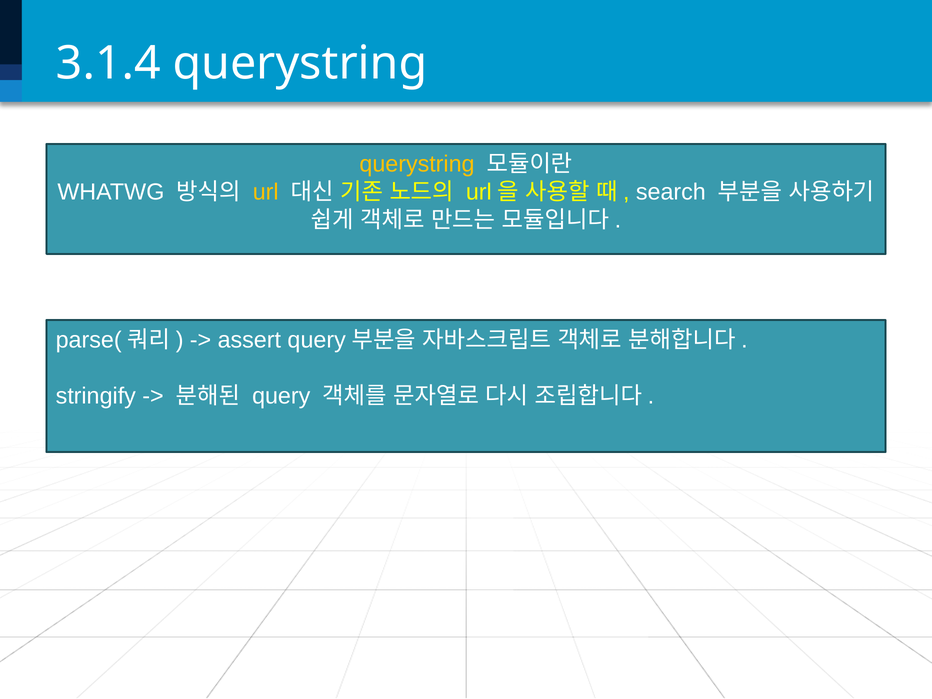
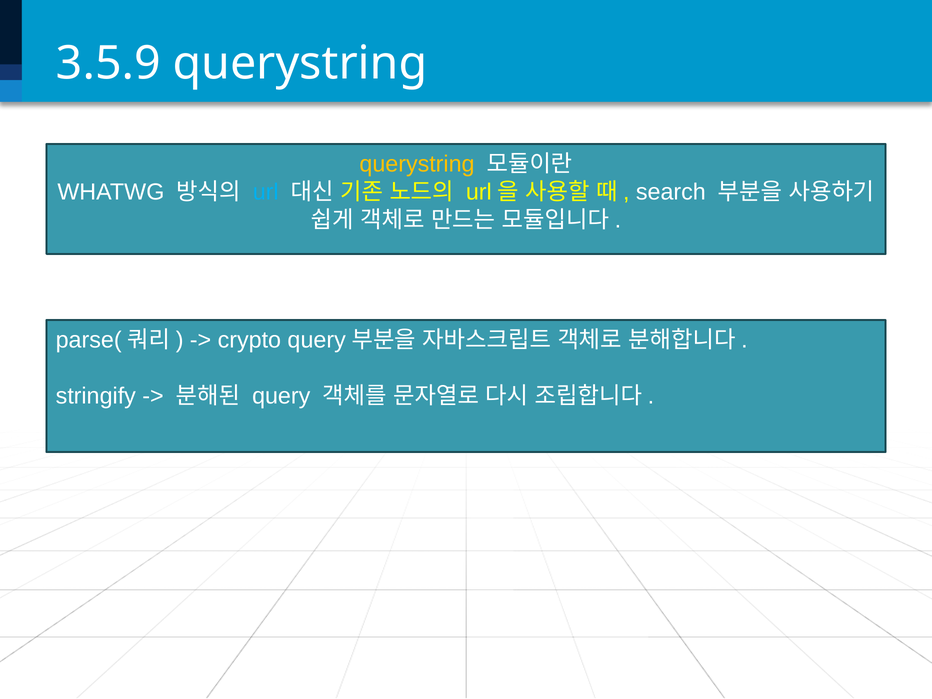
3.1.4: 3.1.4 -> 3.5.9
url colour: yellow -> light blue
assert: assert -> crypto
